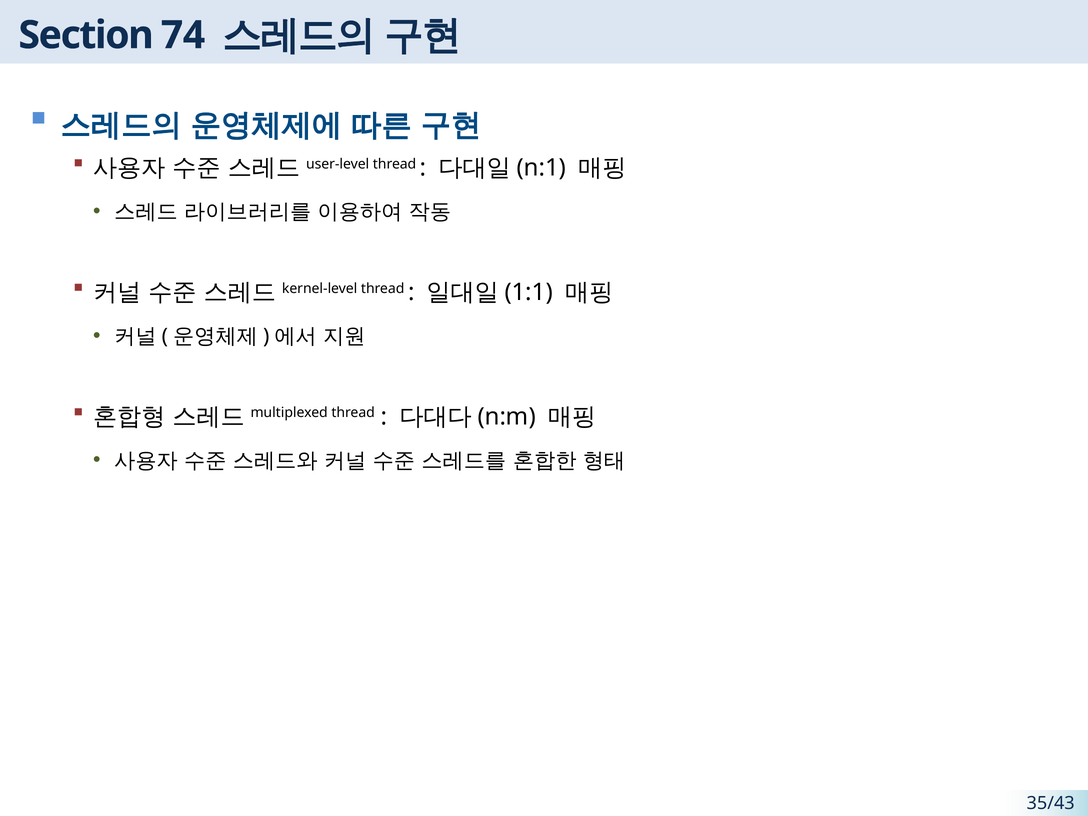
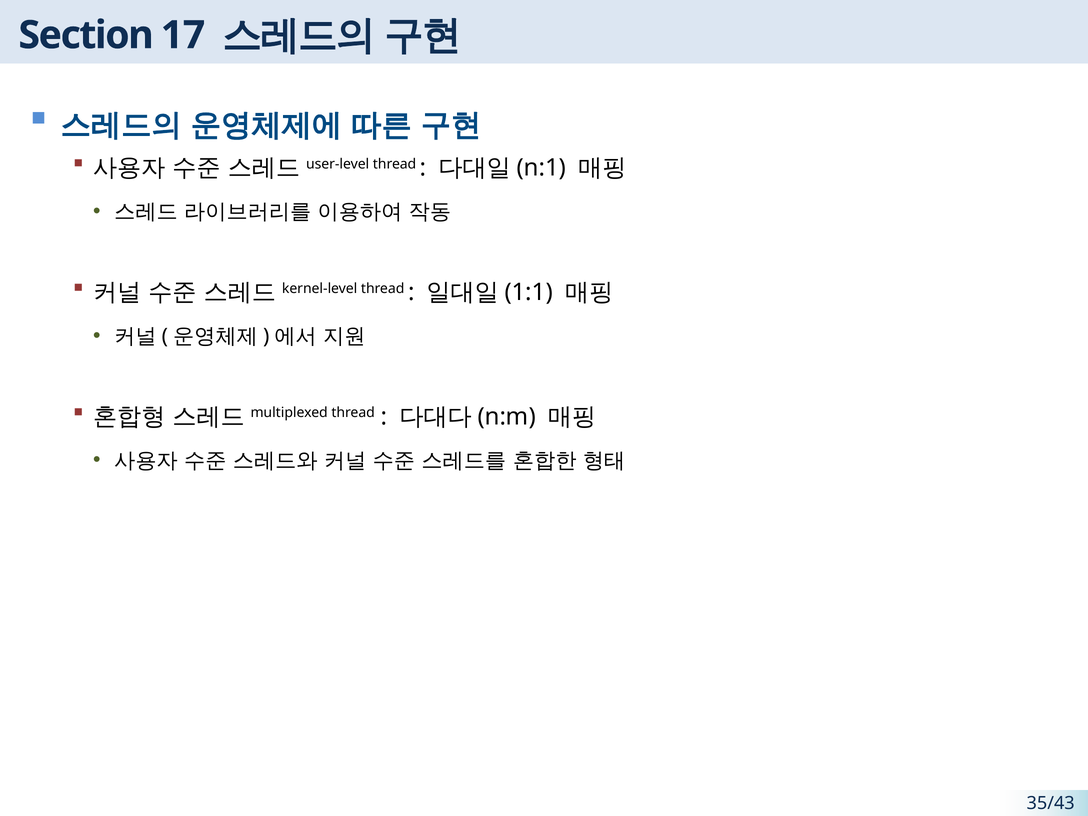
74: 74 -> 17
